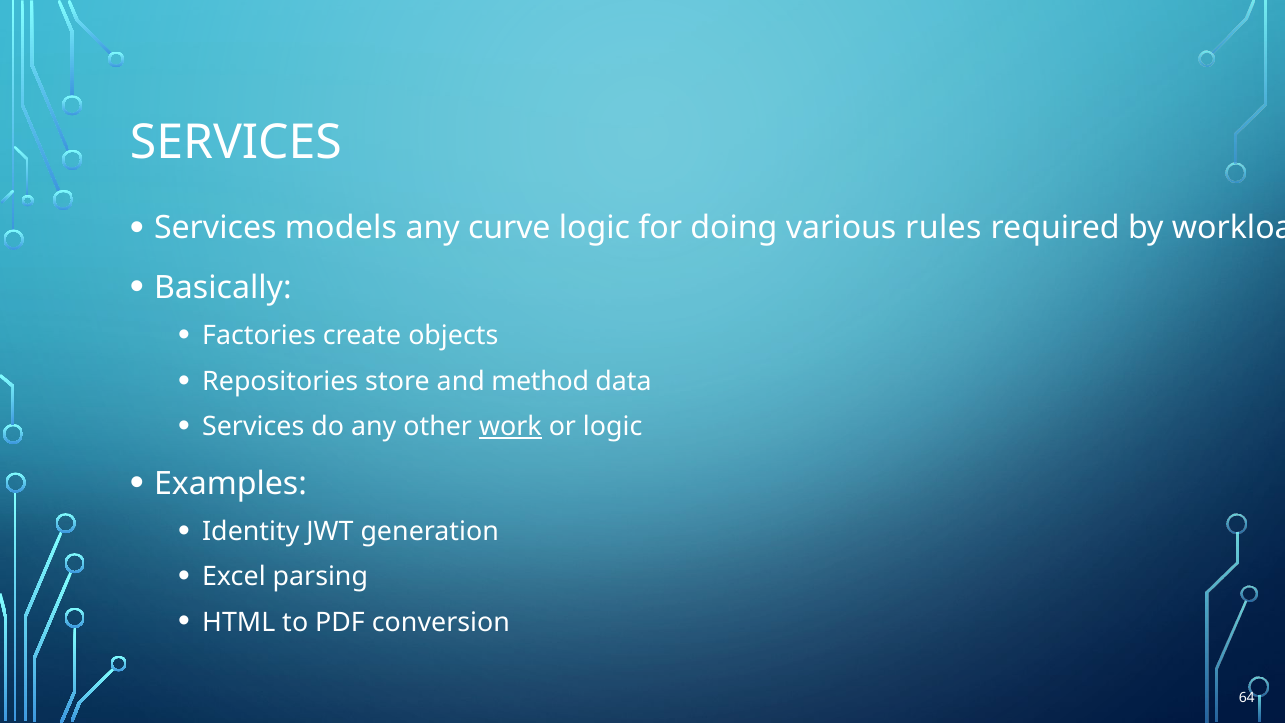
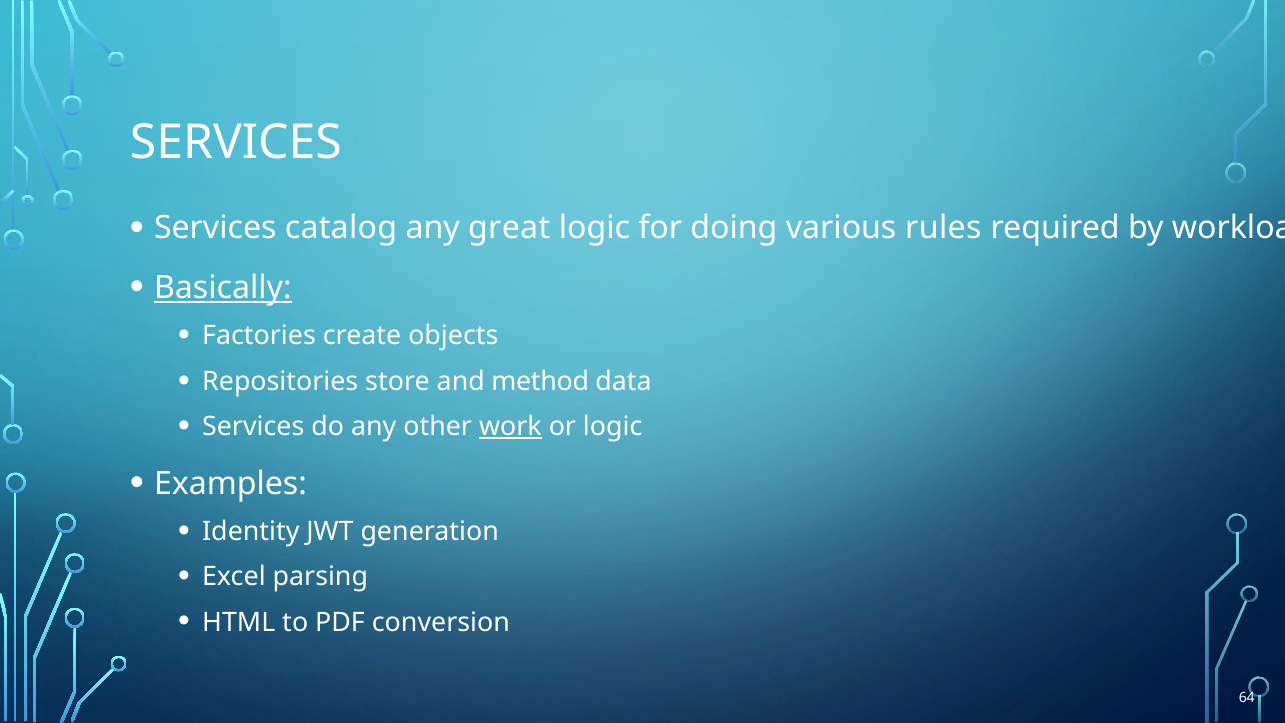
models: models -> catalog
curve: curve -> great
Basically underline: none -> present
